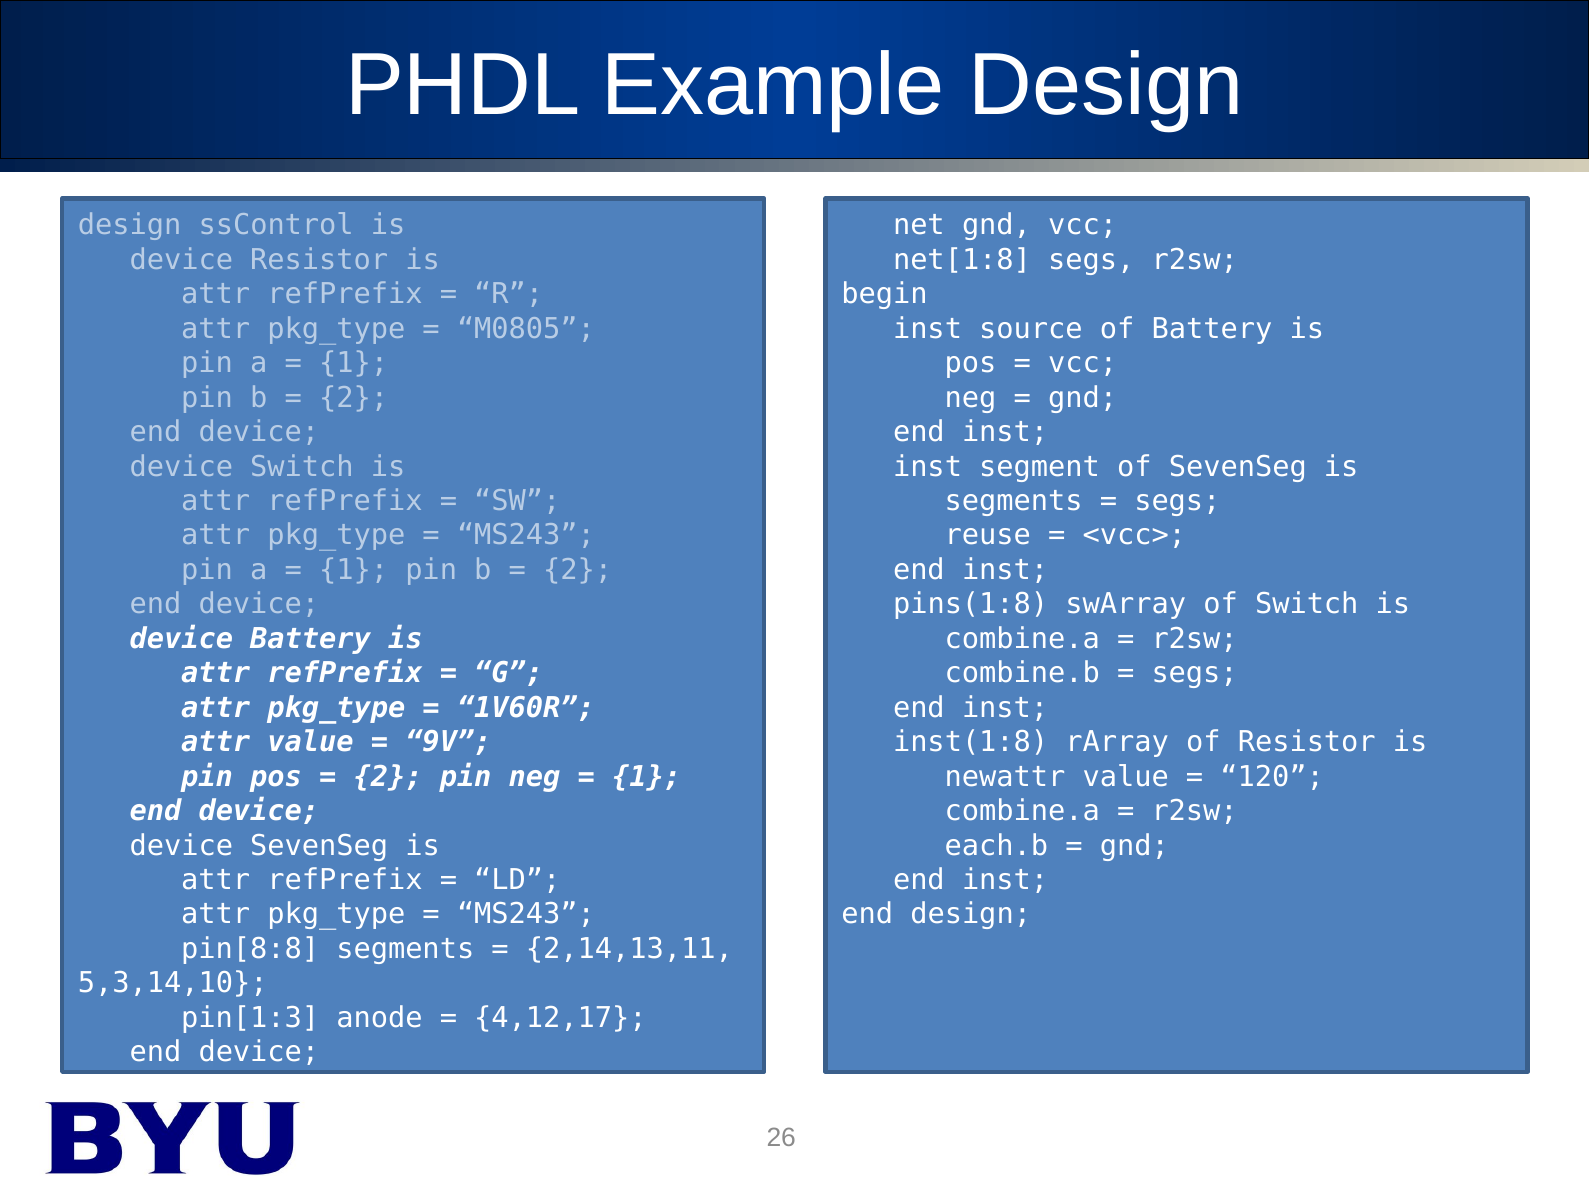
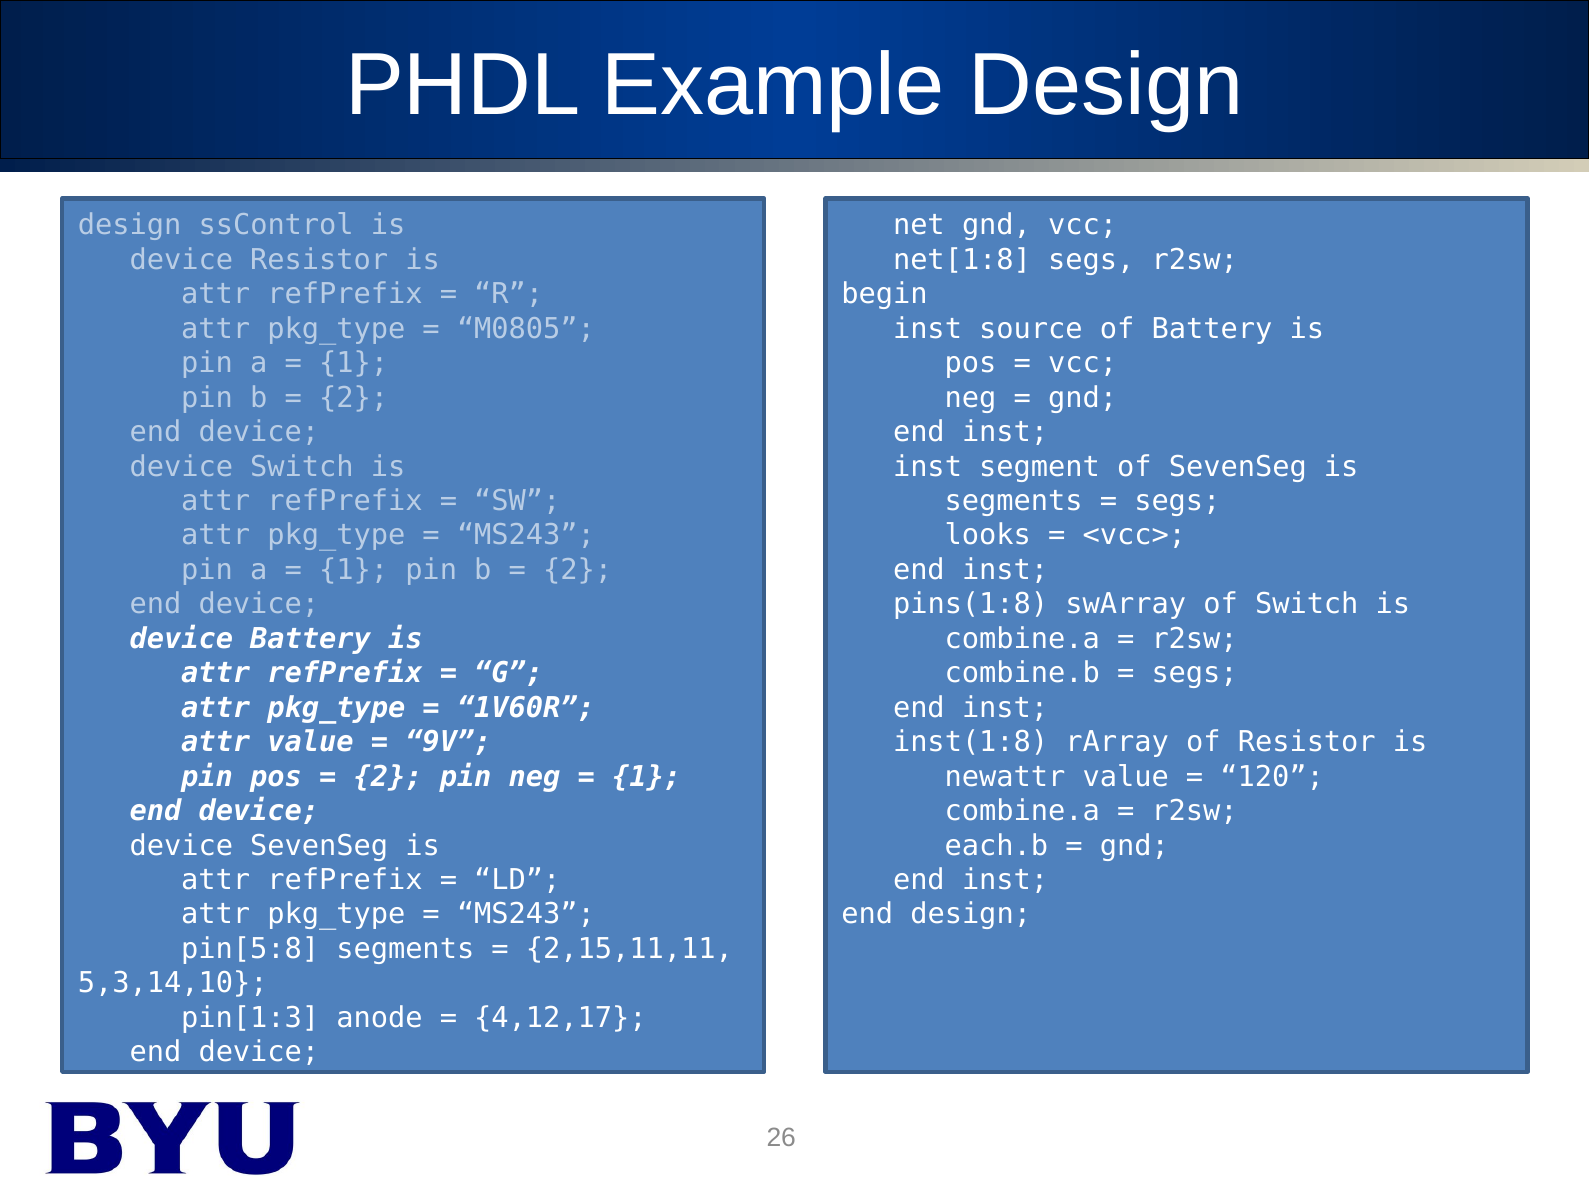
reuse: reuse -> looks
pin[8:8: pin[8:8 -> pin[5:8
2,14,13,11: 2,14,13,11 -> 2,15,11,11
